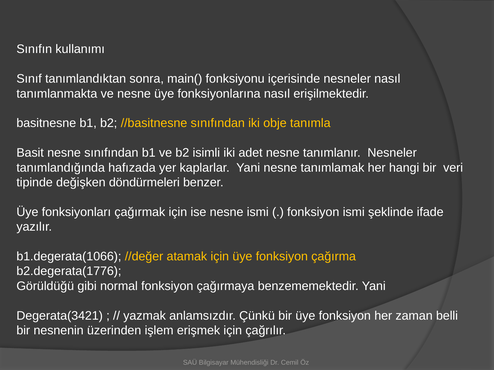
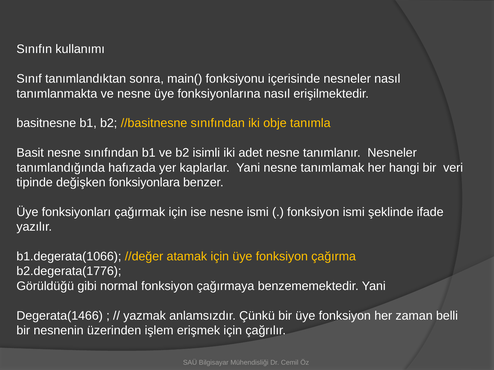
döndürmeleri: döndürmeleri -> fonksiyonlara
Degerata(3421: Degerata(3421 -> Degerata(1466
